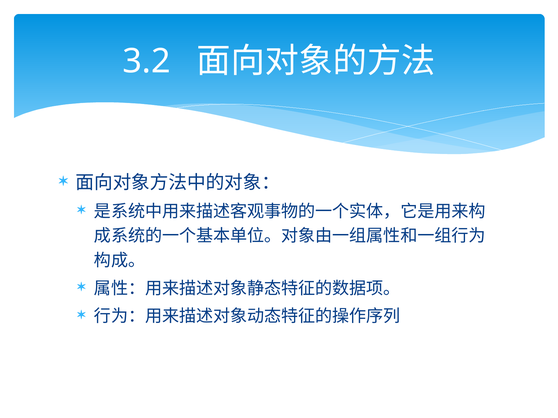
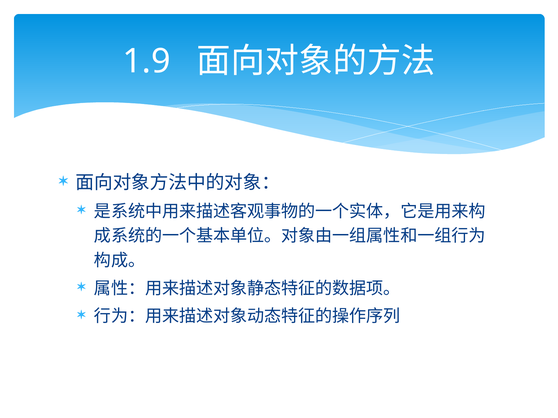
3.2: 3.2 -> 1.9
